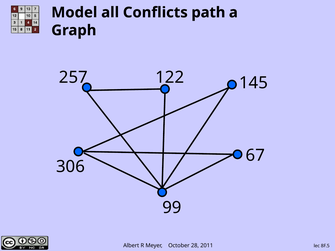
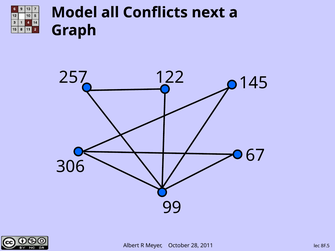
path: path -> next
